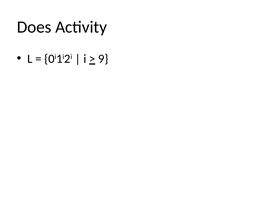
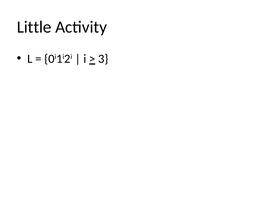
Does: Does -> Little
9: 9 -> 3
